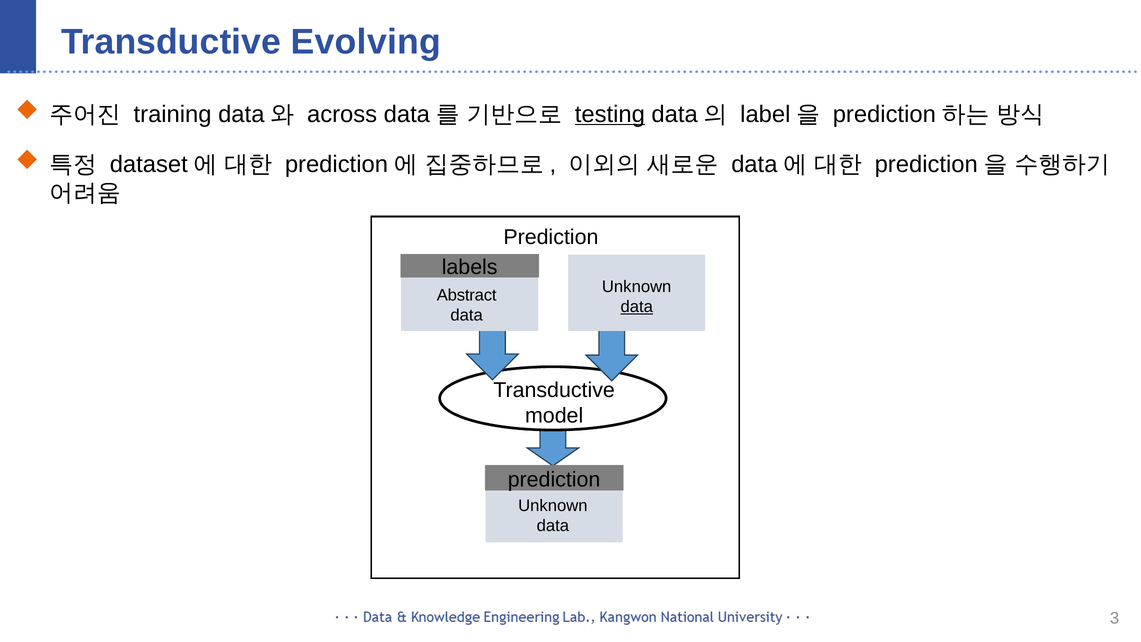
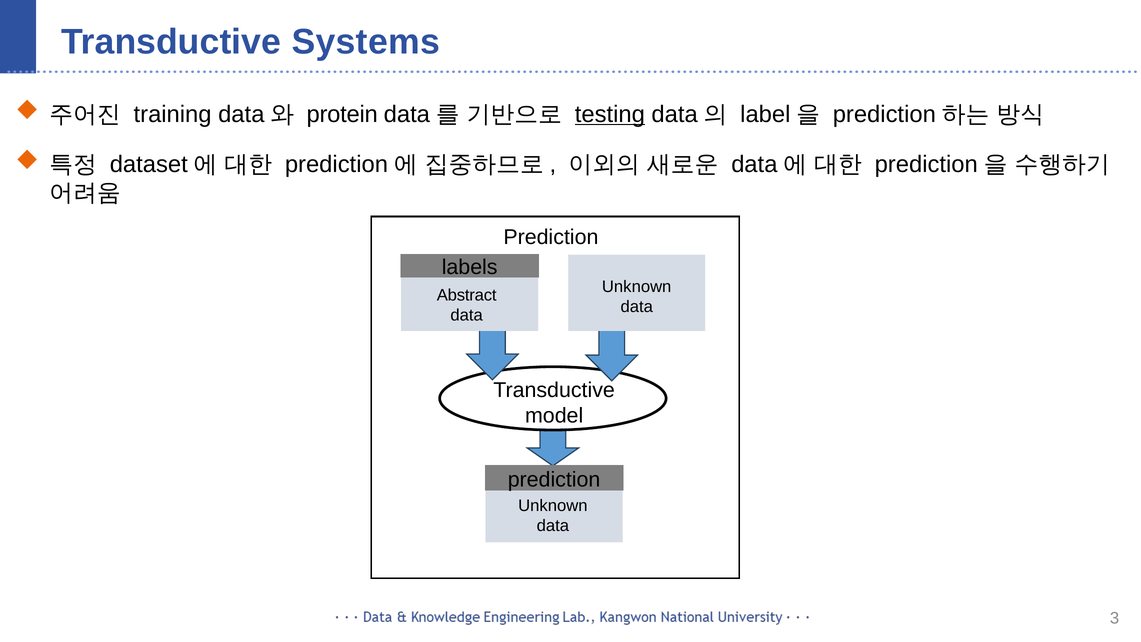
Evolving: Evolving -> Systems
across: across -> protein
data at (637, 307) underline: present -> none
